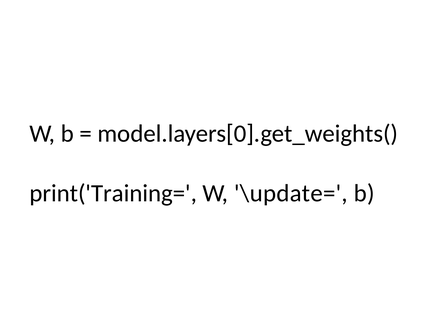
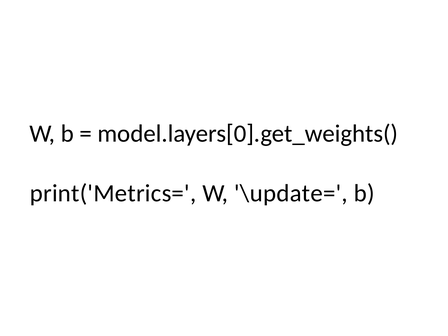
print('Training=: print('Training= -> print('Metrics=
